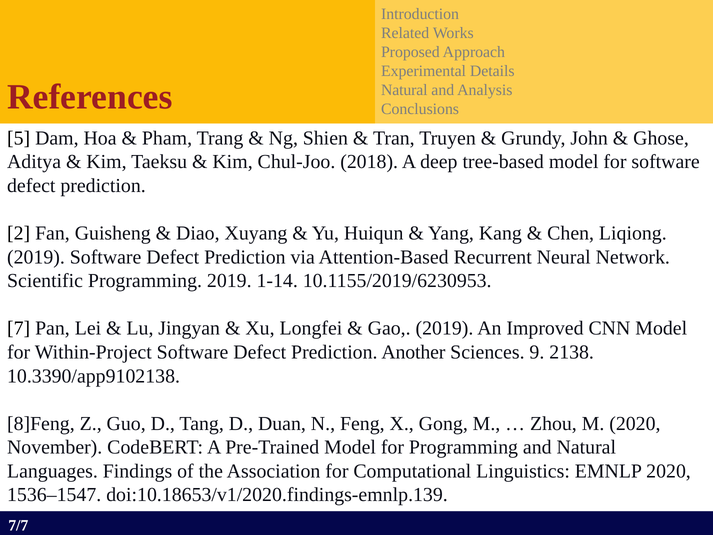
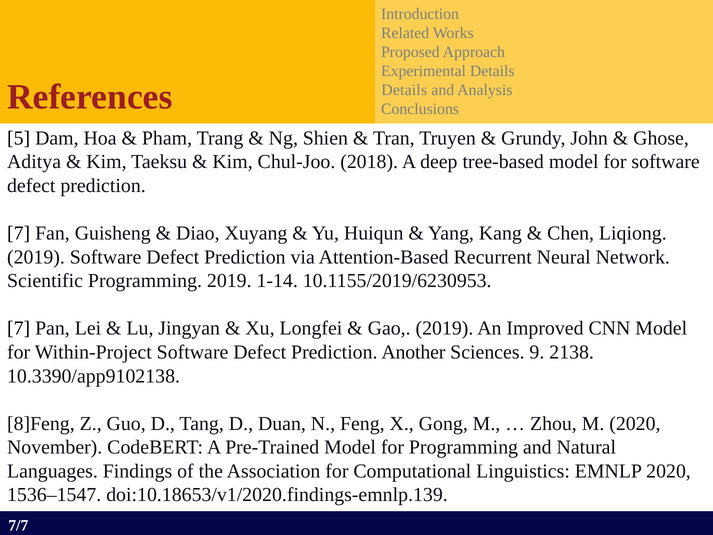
Natural at (404, 90): Natural -> Details
2 at (19, 233): 2 -> 7
